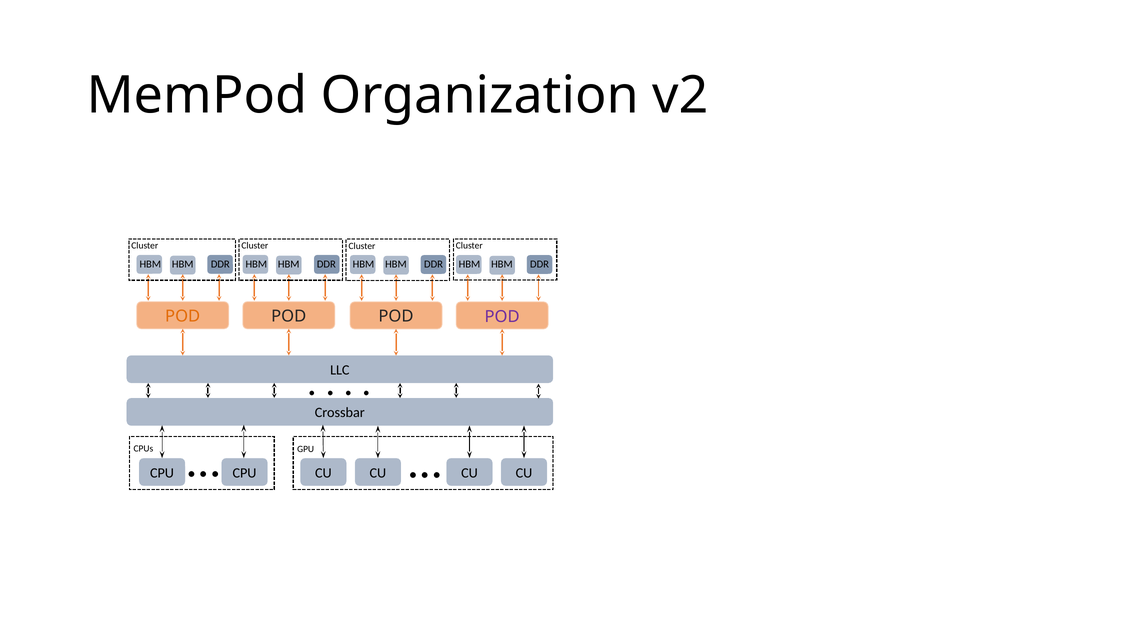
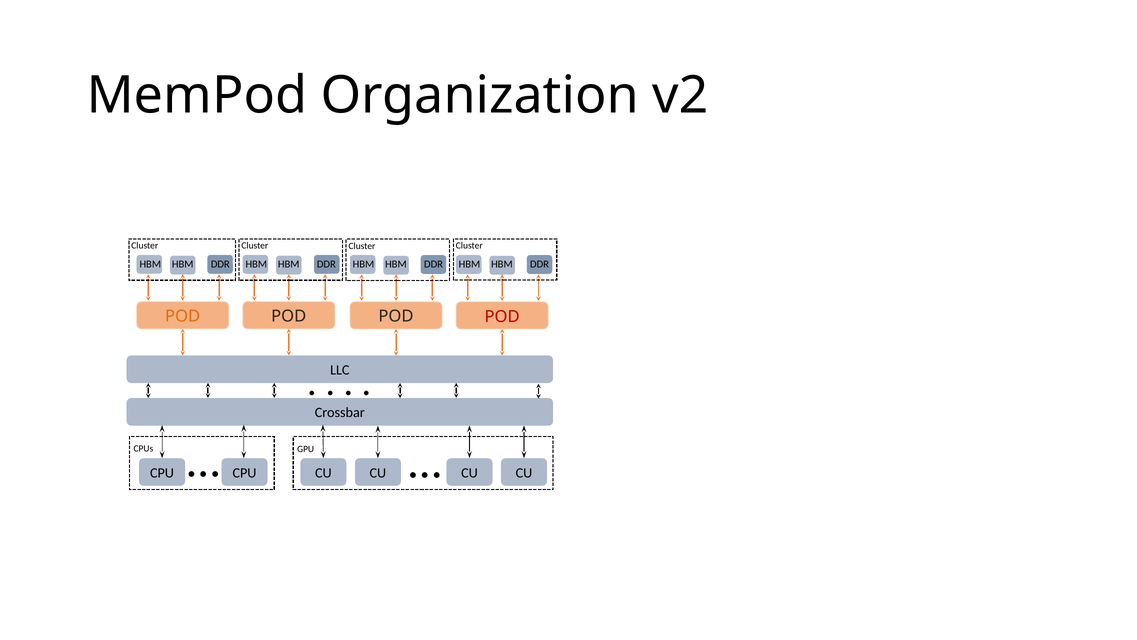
POD at (502, 316) colour: purple -> red
